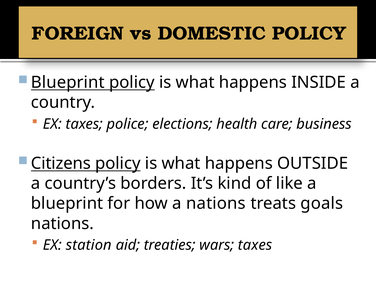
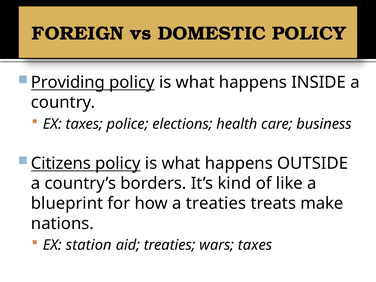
Blueprint at (68, 82): Blueprint -> Providing
a nations: nations -> treaties
goals: goals -> make
